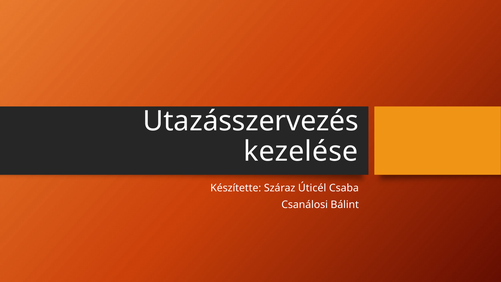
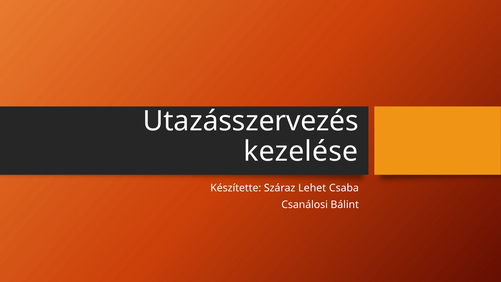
Úticél: Úticél -> Lehet
